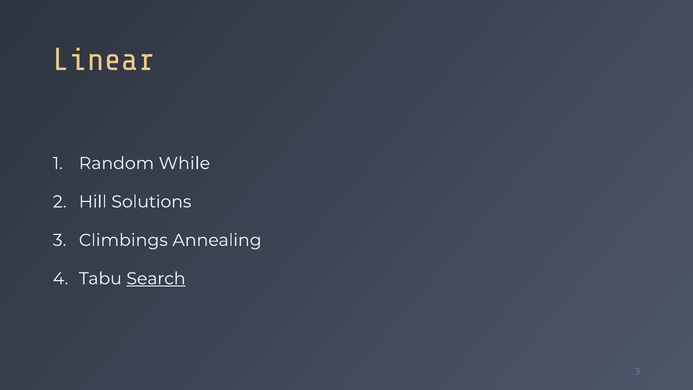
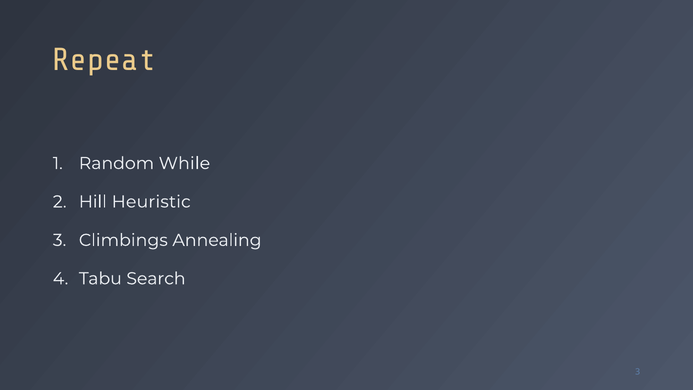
Linear: Linear -> Repeat
Solutions: Solutions -> Heuristic
Search underline: present -> none
